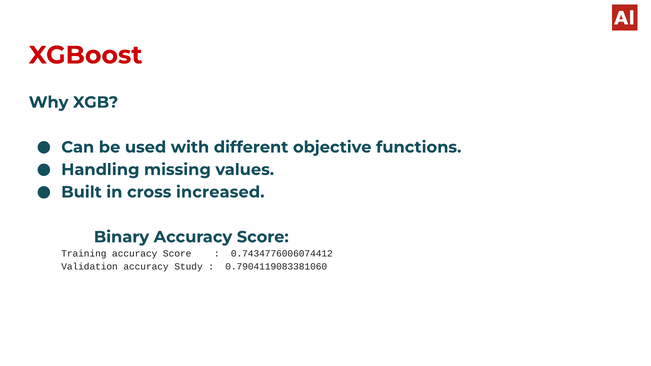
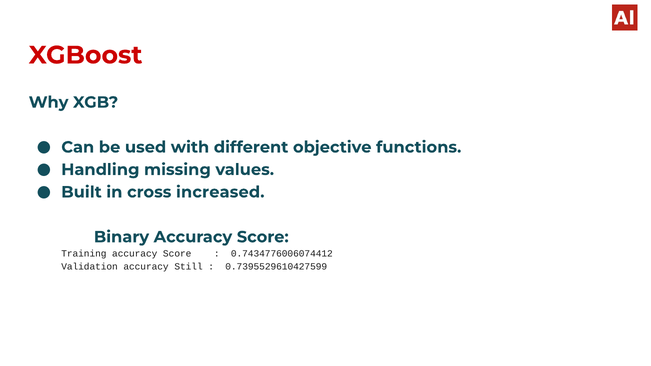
Study: Study -> Still
0.7904119083381060: 0.7904119083381060 -> 0.7395529610427599
